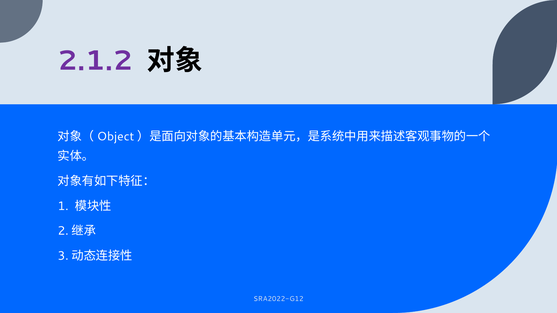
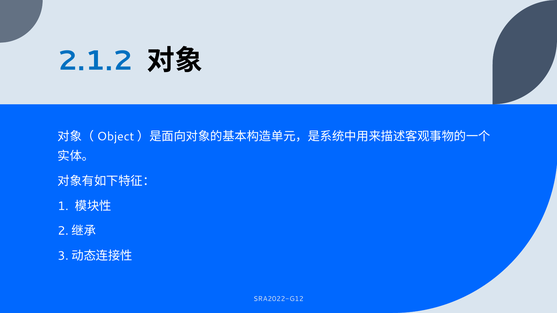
2.1.2 colour: purple -> blue
